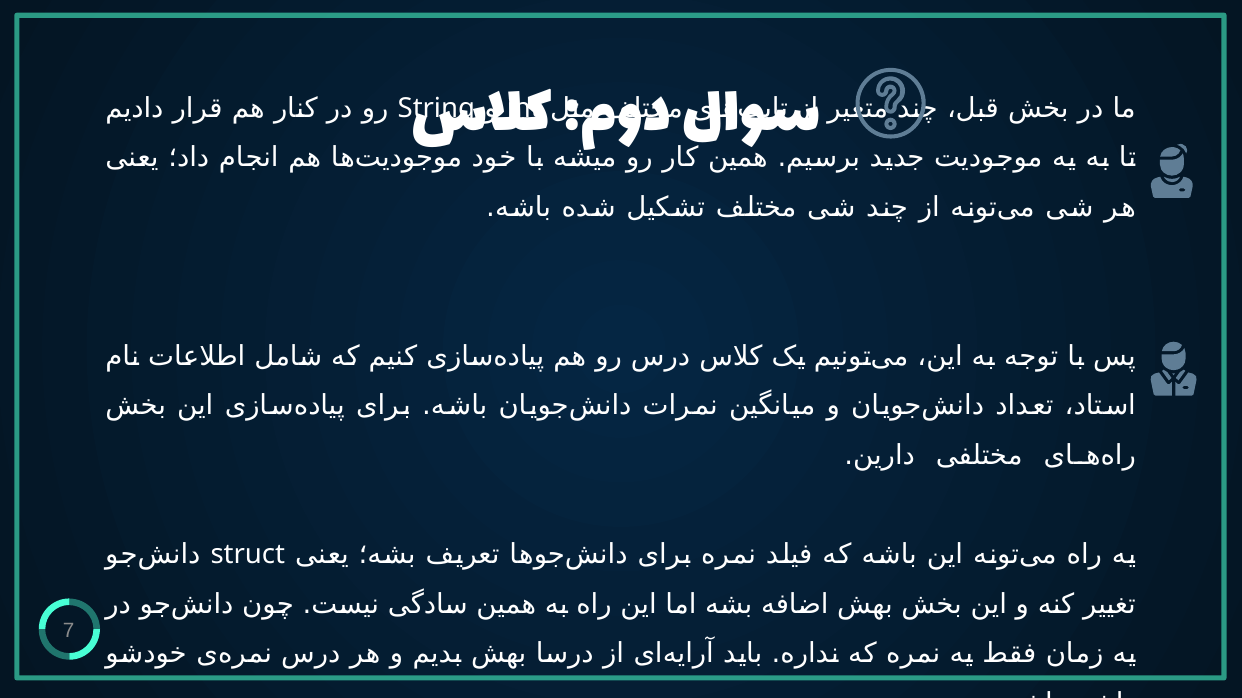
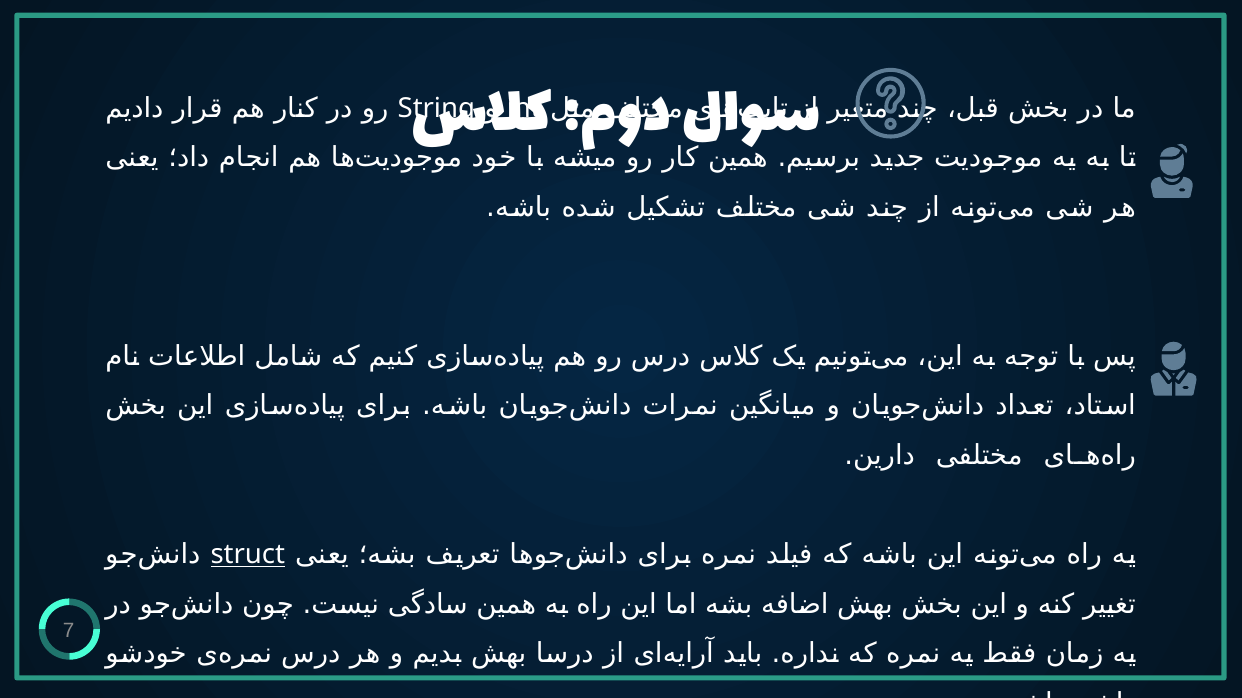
struct underline: none -> present
